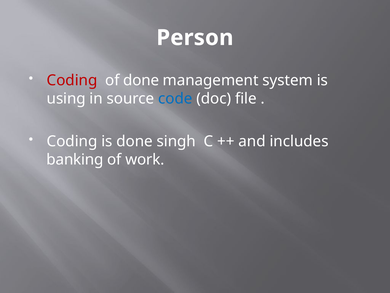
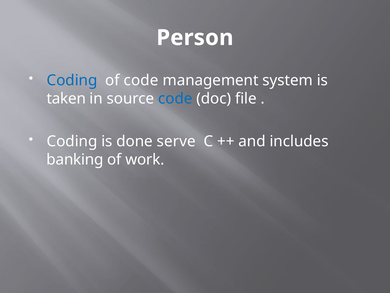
Coding at (72, 80) colour: red -> blue
of done: done -> code
using: using -> taken
singh: singh -> serve
